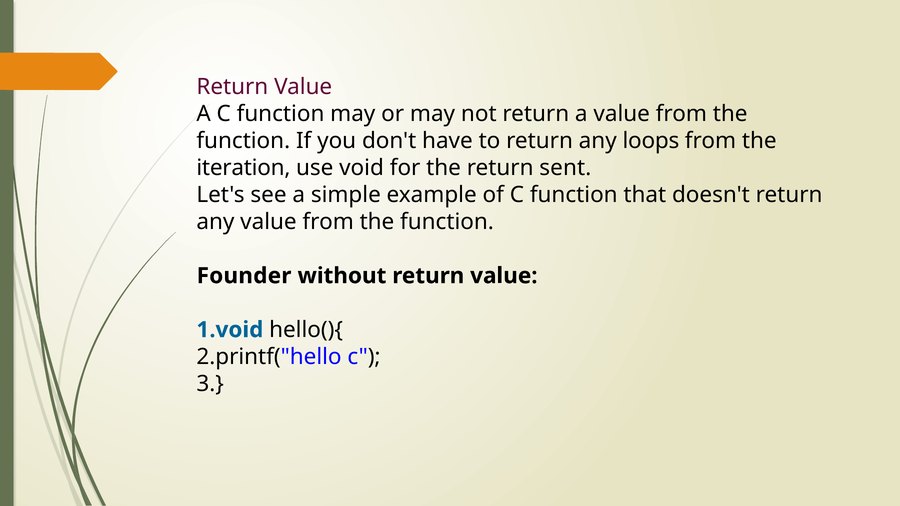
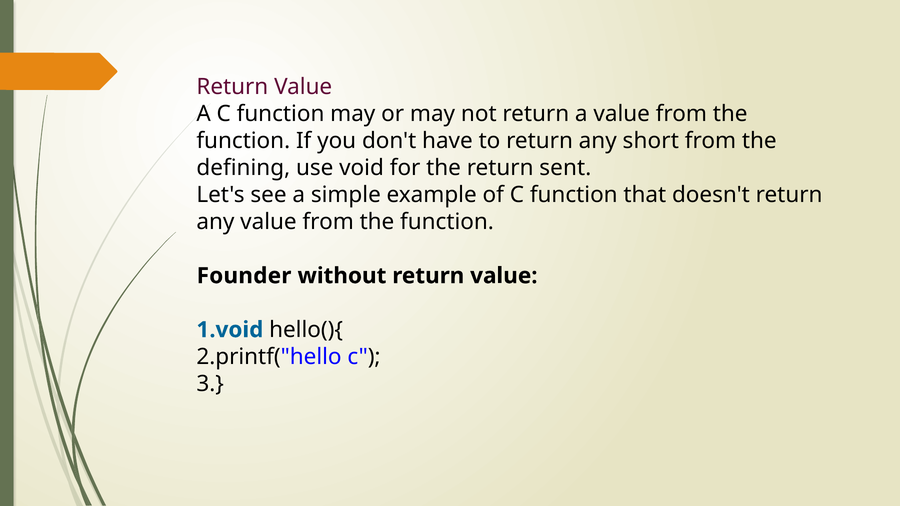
loops: loops -> short
iteration: iteration -> defining
